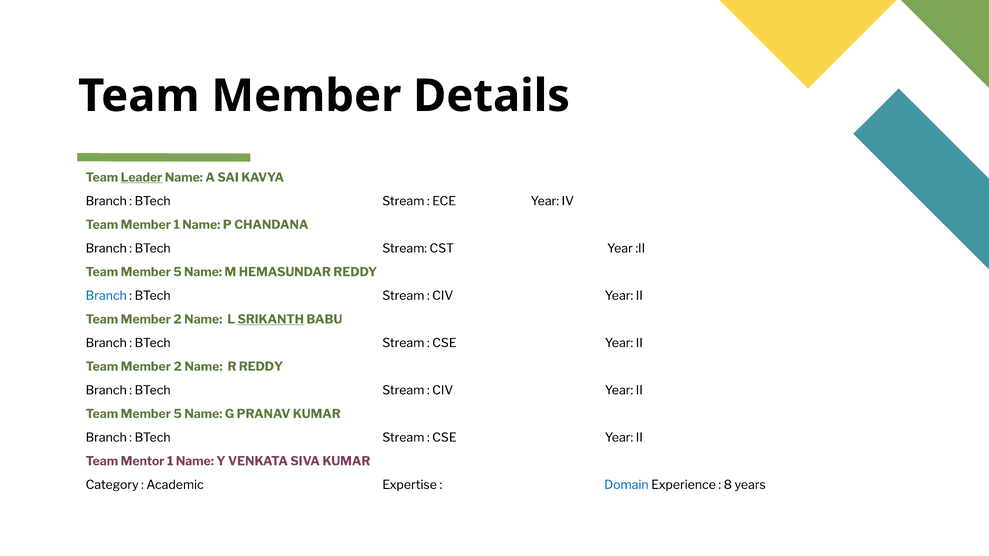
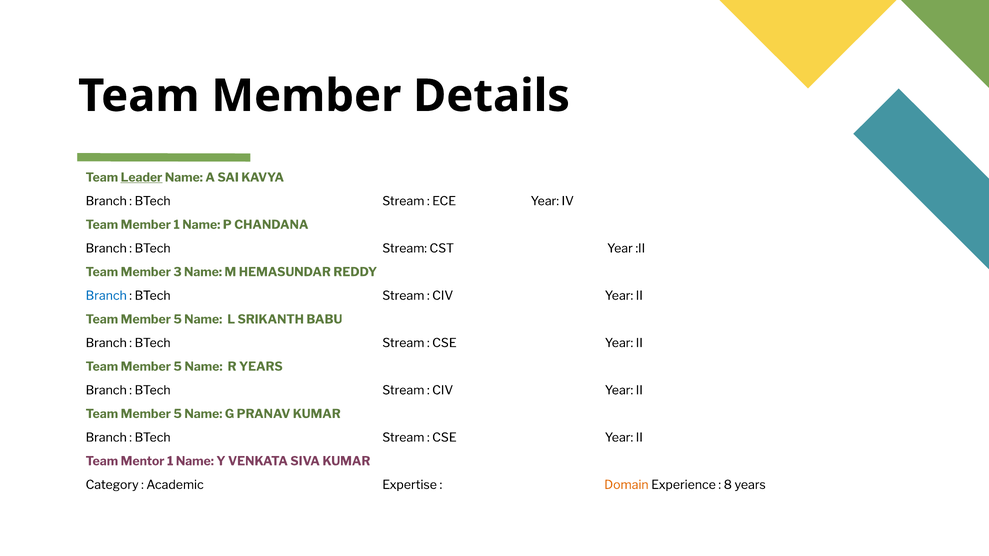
5 at (178, 272): 5 -> 3
2 at (178, 320): 2 -> 5
SRIKANTH underline: present -> none
2 at (178, 367): 2 -> 5
R REDDY: REDDY -> YEARS
Domain colour: blue -> orange
